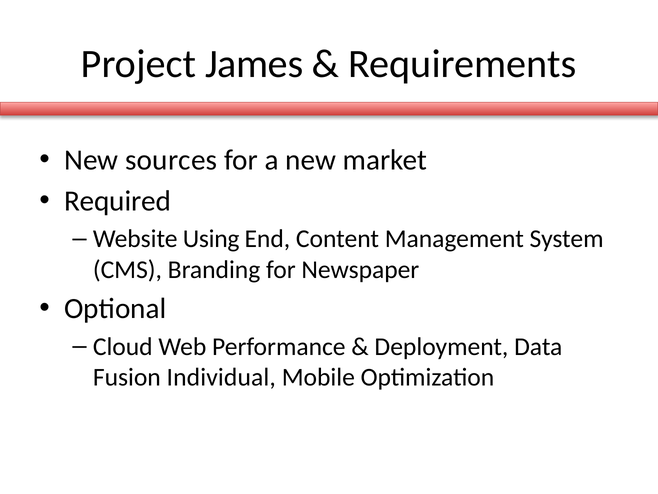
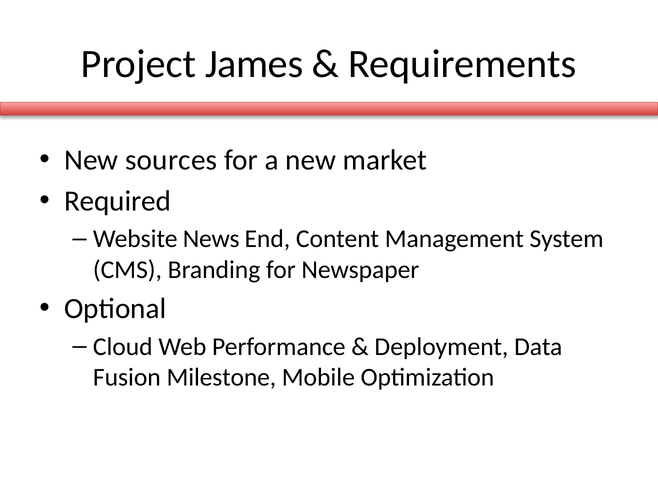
Using: Using -> News
Individual: Individual -> Milestone
